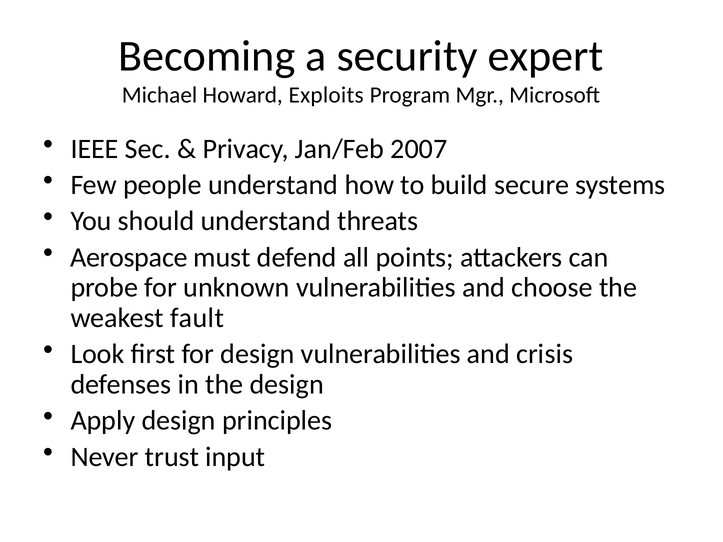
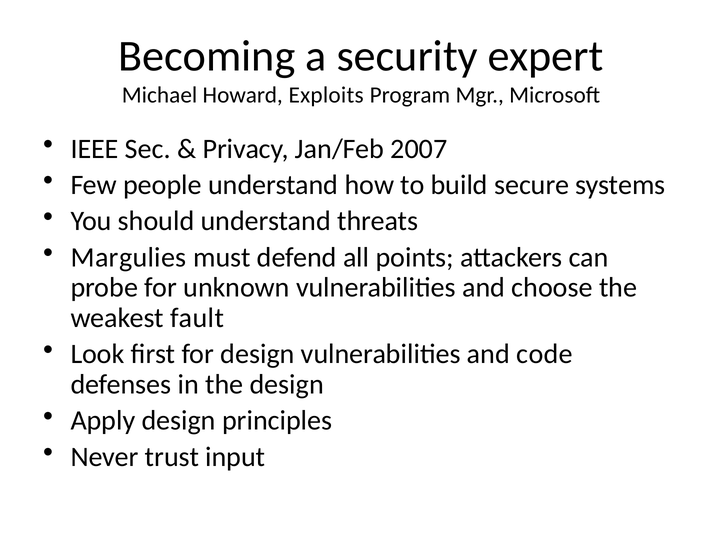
Aerospace: Aerospace -> Margulies
crisis: crisis -> code
